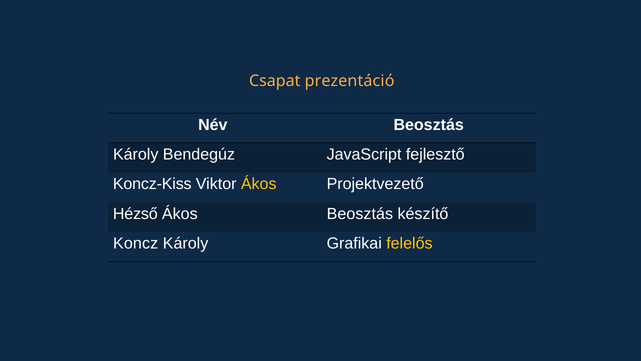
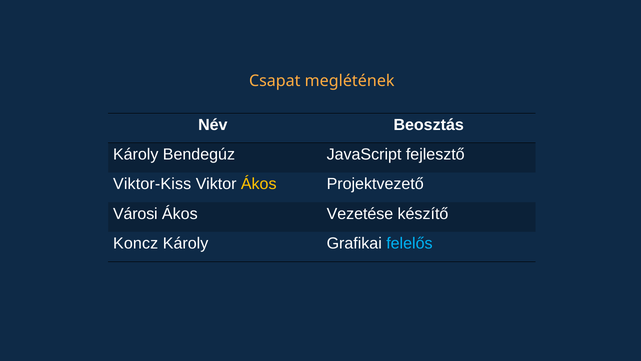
prezentáció: prezentáció -> meglétének
Koncz-Kiss: Koncz-Kiss -> Viktor-Kiss
Hézső: Hézső -> Városi
Ákos Beosztás: Beosztás -> Vezetése
felelős colour: yellow -> light blue
